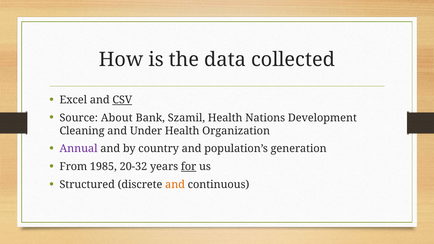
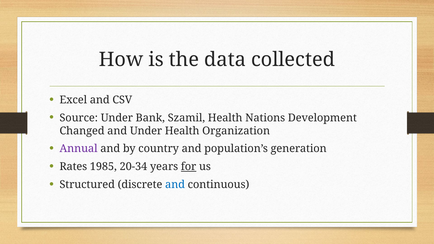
CSV underline: present -> none
Source About: About -> Under
Cleaning: Cleaning -> Changed
From: From -> Rates
20-32: 20-32 -> 20-34
and at (175, 185) colour: orange -> blue
